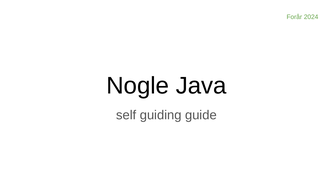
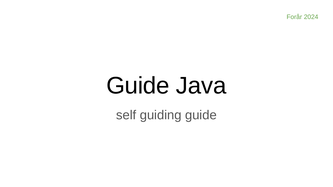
Nogle at (138, 86): Nogle -> Guide
